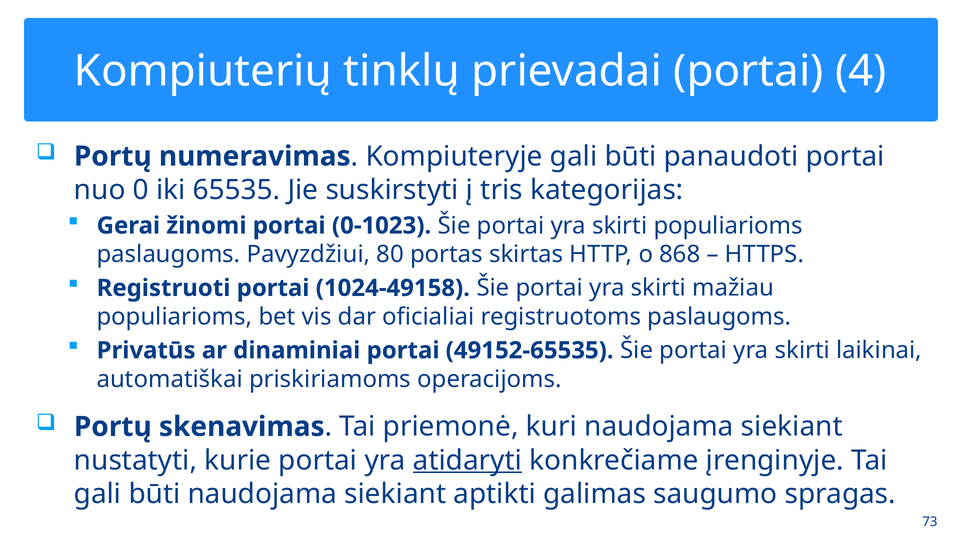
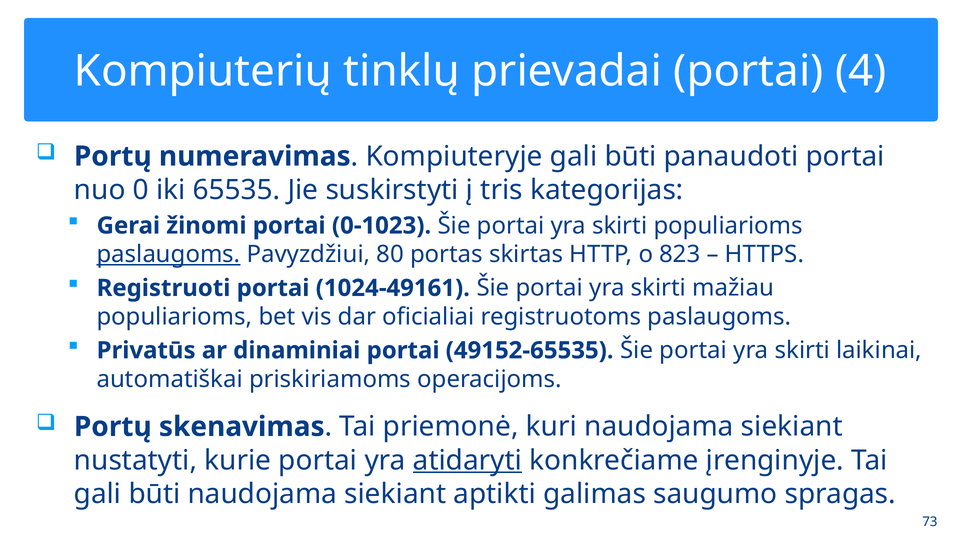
paslaugoms at (169, 255) underline: none -> present
868: 868 -> 823
1024-49158: 1024-49158 -> 1024-49161
